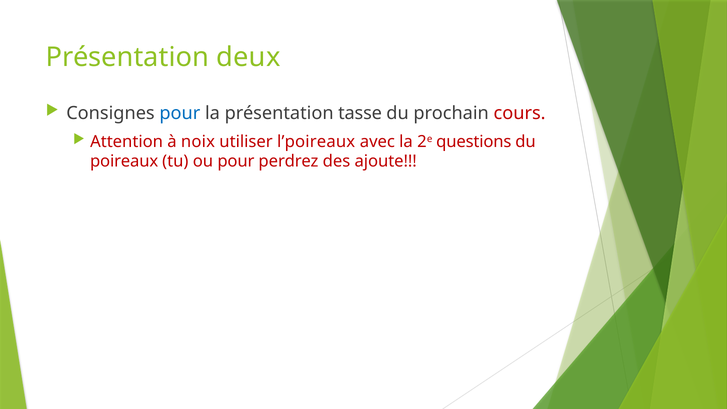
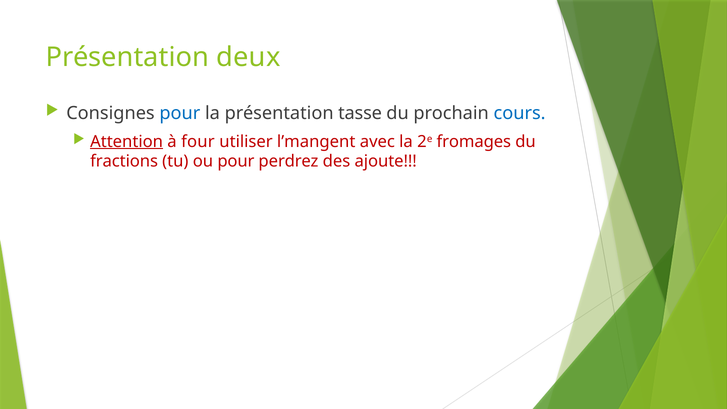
cours colour: red -> blue
Attention underline: none -> present
noix: noix -> four
l’poireaux: l’poireaux -> l’mangent
questions: questions -> fromages
poireaux: poireaux -> fractions
